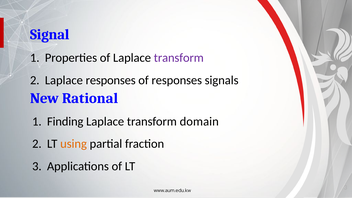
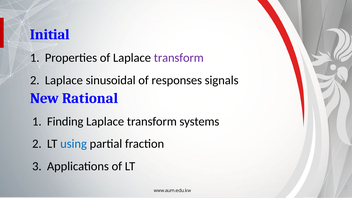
Signal: Signal -> Initial
Laplace responses: responses -> sinusoidal
domain: domain -> systems
using colour: orange -> blue
